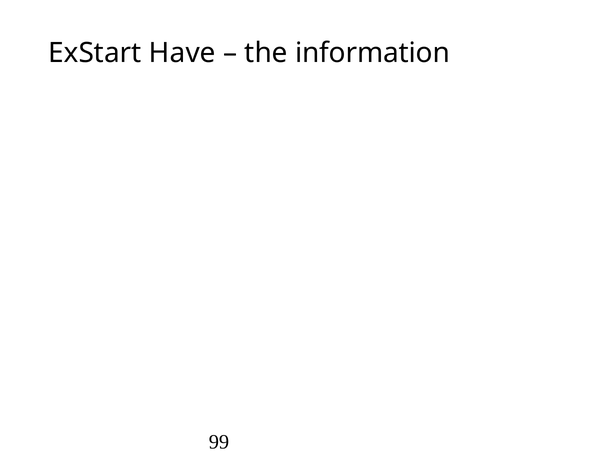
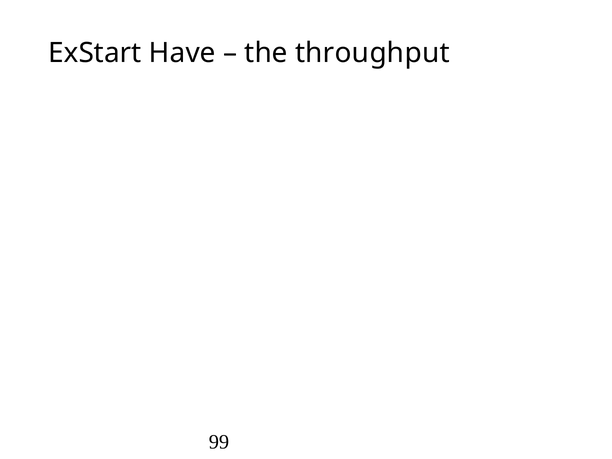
information: information -> throughput
